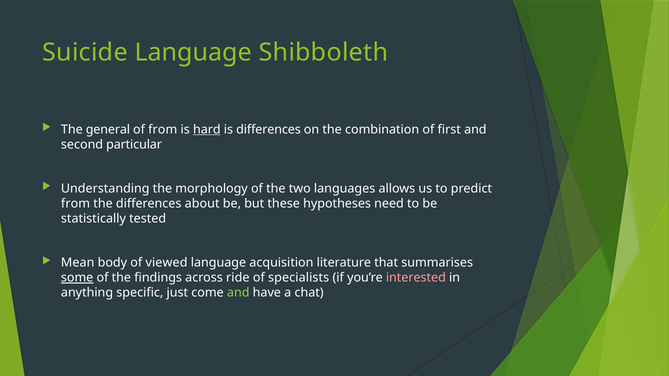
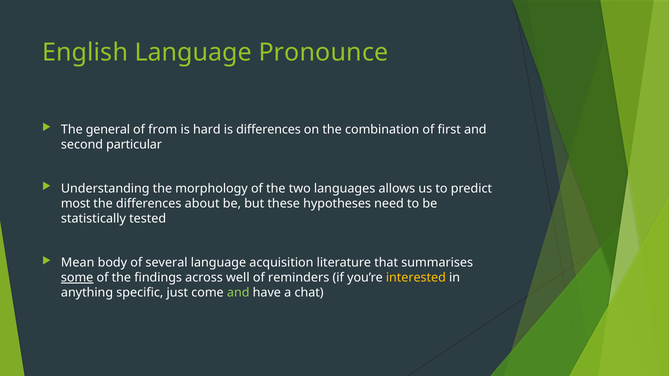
Suicide: Suicide -> English
Shibboleth: Shibboleth -> Pronounce
hard underline: present -> none
from at (76, 204): from -> most
viewed: viewed -> several
ride: ride -> well
specialists: specialists -> reminders
interested colour: pink -> yellow
